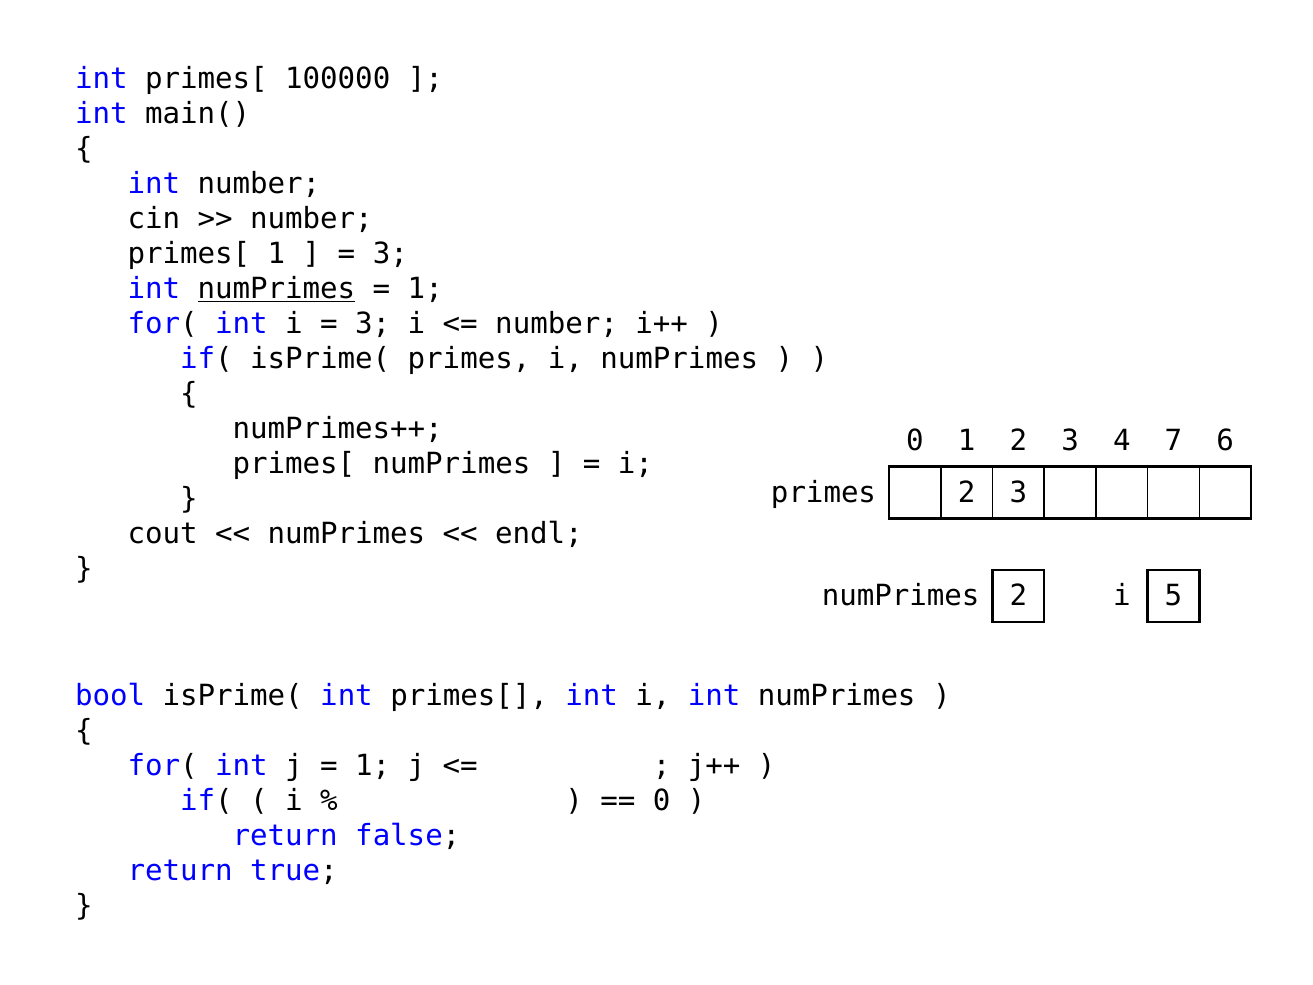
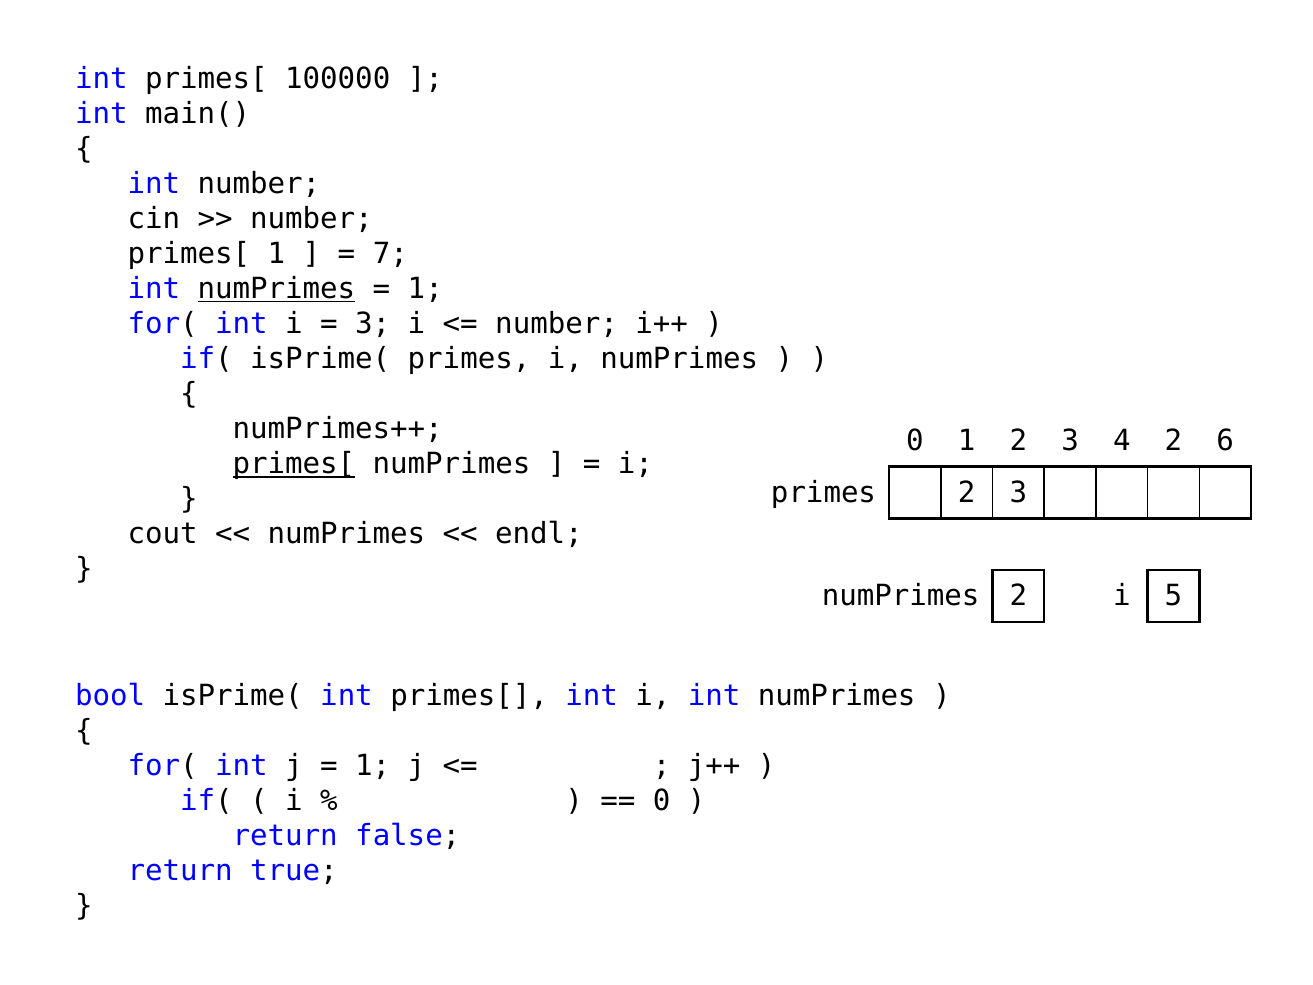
3 at (390, 254): 3 -> 7
4 7: 7 -> 2
primes[ at (294, 464) underline: none -> present
